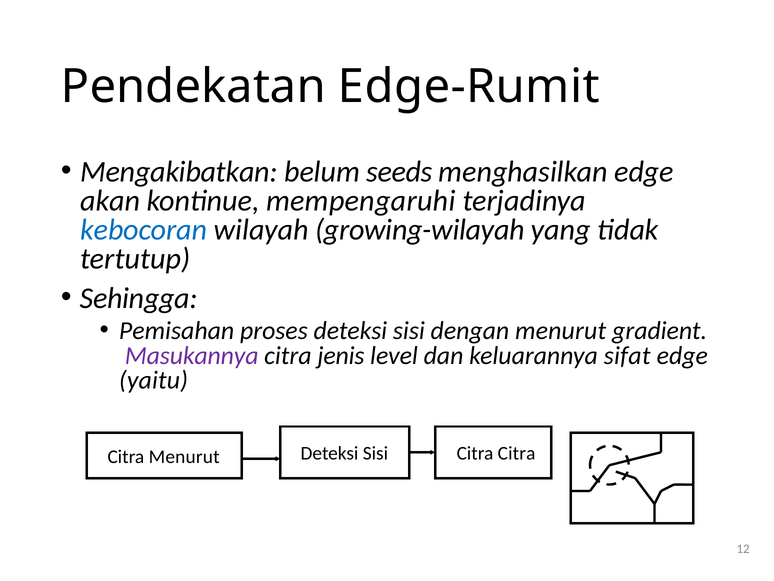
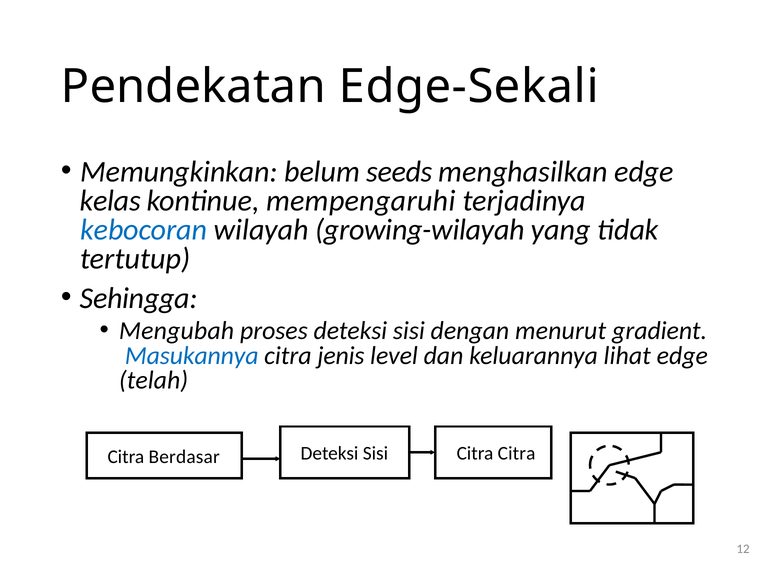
Edge-Rumit: Edge-Rumit -> Edge-Sekali
Mengakibatkan: Mengakibatkan -> Memungkinkan
akan: akan -> kelas
Pemisahan: Pemisahan -> Mengubah
Masukannya colour: purple -> blue
sifat: sifat -> lihat
yaitu: yaitu -> telah
Citra Menurut: Menurut -> Berdasar
